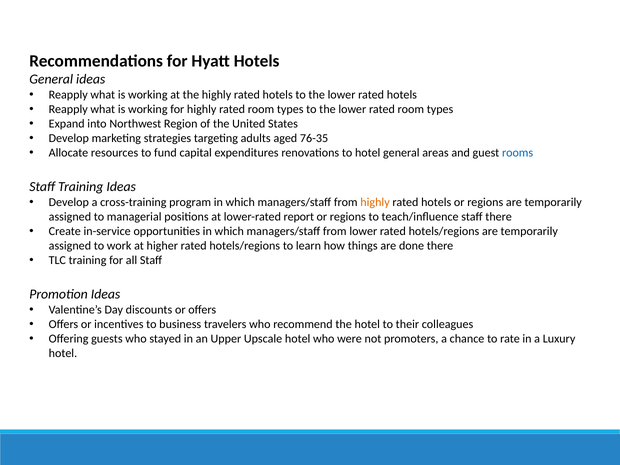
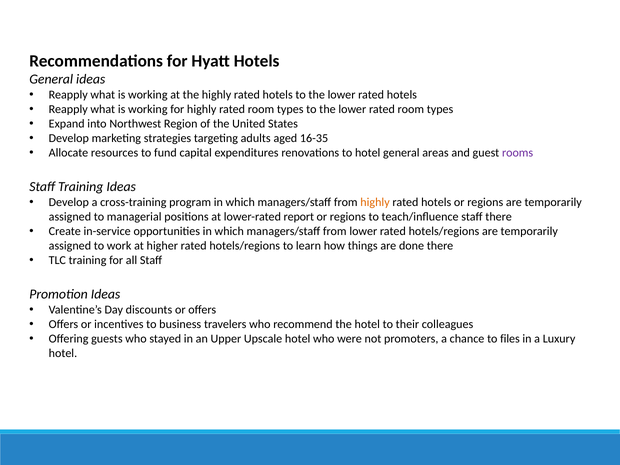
76-35: 76-35 -> 16-35
rooms colour: blue -> purple
rate: rate -> files
